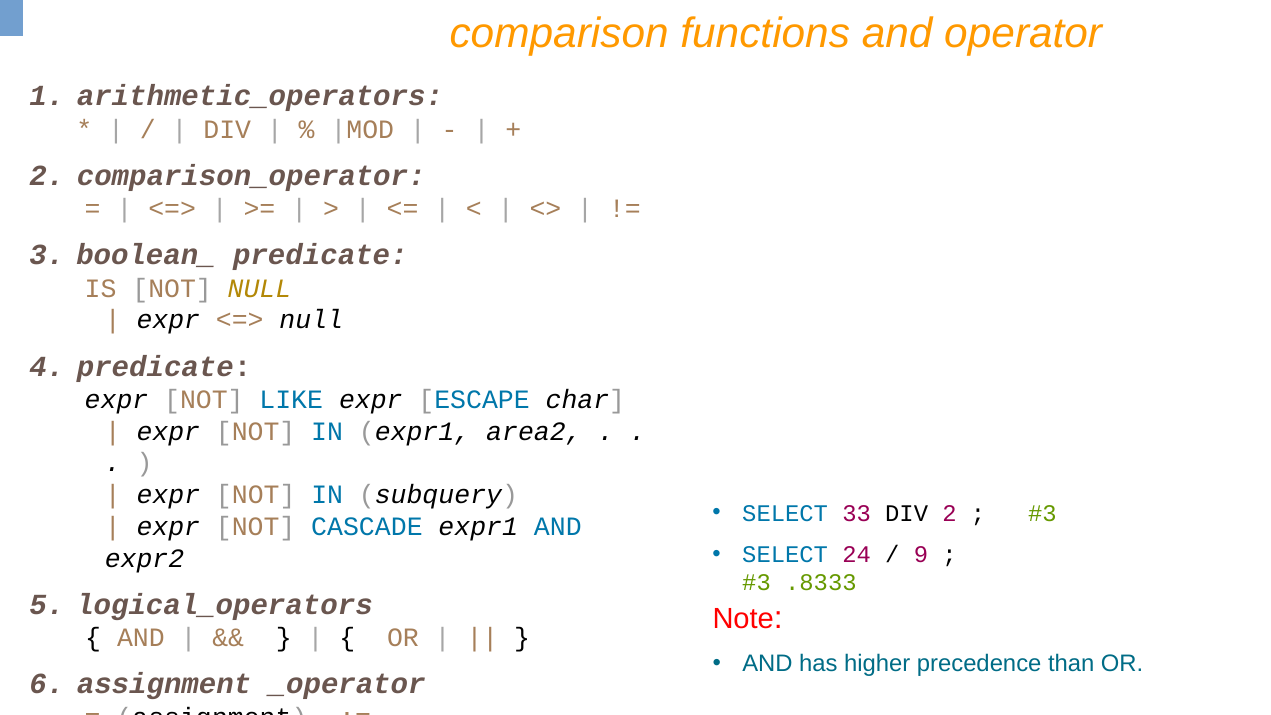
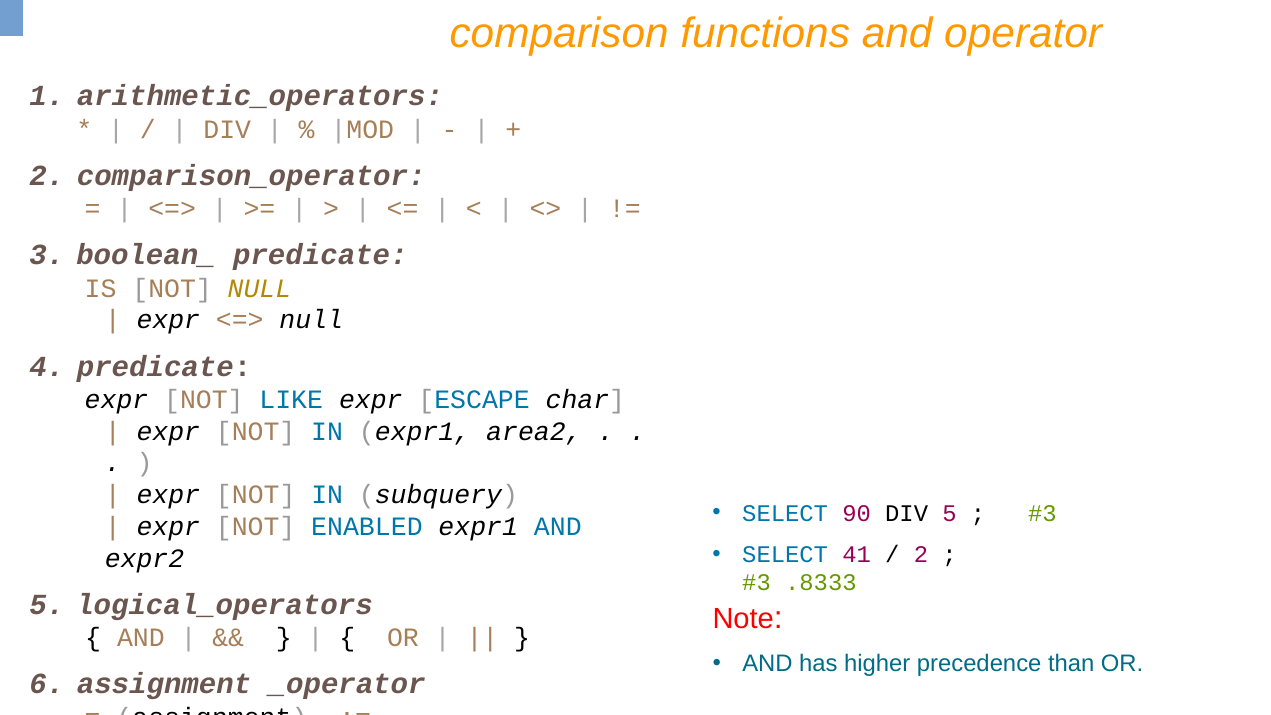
33: 33 -> 90
DIV 2: 2 -> 5
CASCADE: CASCADE -> ENABLED
24: 24 -> 41
9 at (921, 554): 9 -> 2
